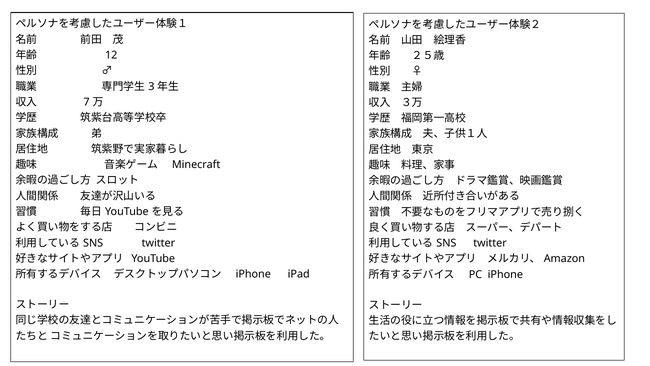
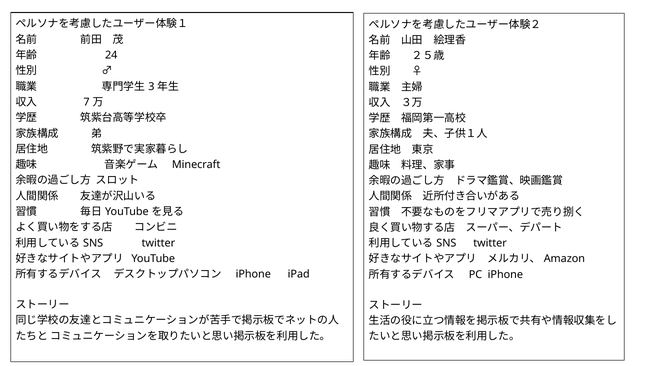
12: 12 -> 24
